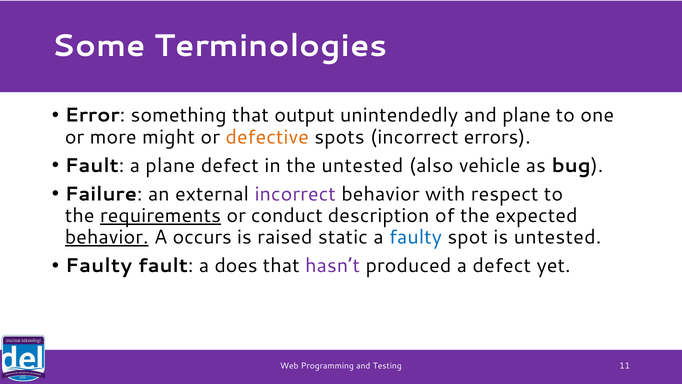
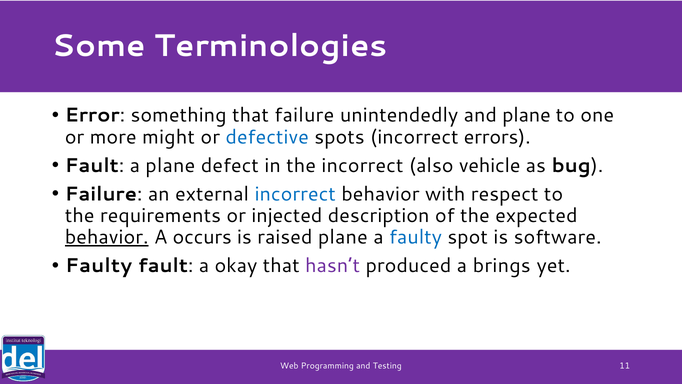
that output: output -> failure
defective colour: orange -> blue
the untested: untested -> incorrect
incorrect at (295, 194) colour: purple -> blue
requirements underline: present -> none
conduct: conduct -> injected
raised static: static -> plane
is untested: untested -> software
does: does -> okay
a defect: defect -> brings
